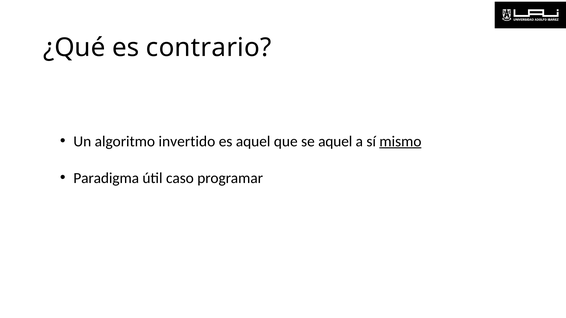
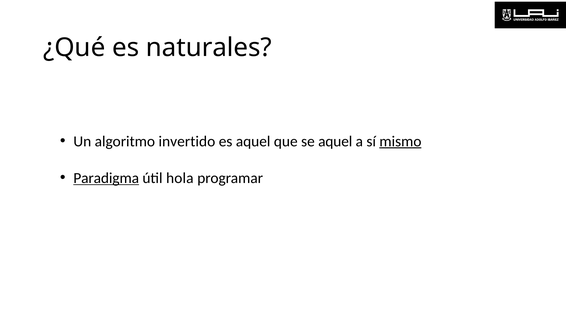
contrario: contrario -> naturales
Paradigma underline: none -> present
caso: caso -> hola
